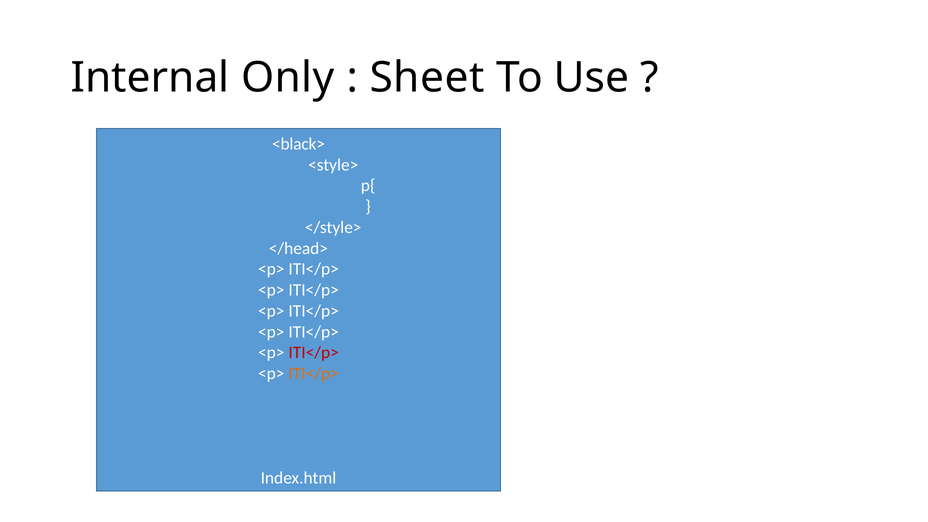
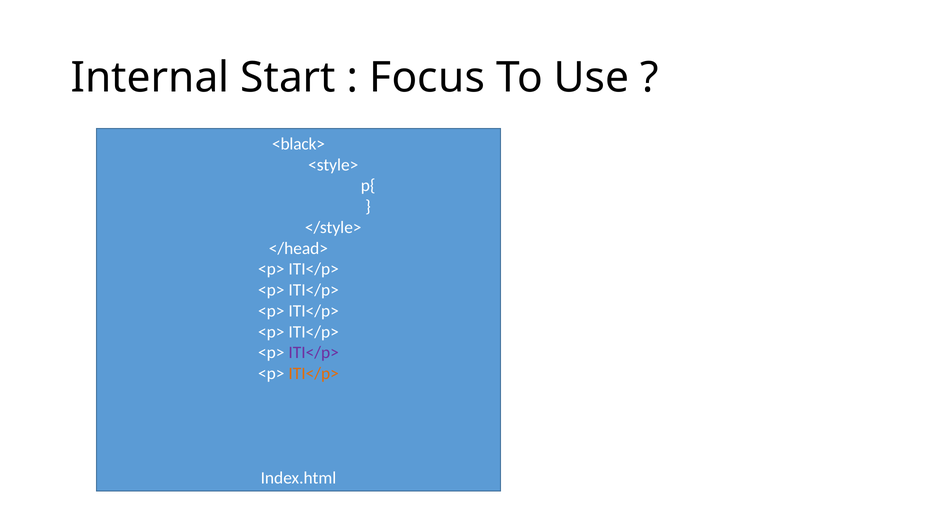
Only: Only -> Start
Sheet: Sheet -> Focus
ITI</p> at (314, 353) colour: red -> purple
